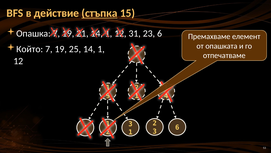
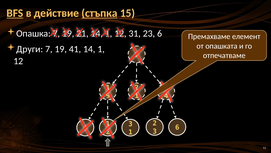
BFS underline: none -> present
Който: Който -> Други
25: 25 -> 41
